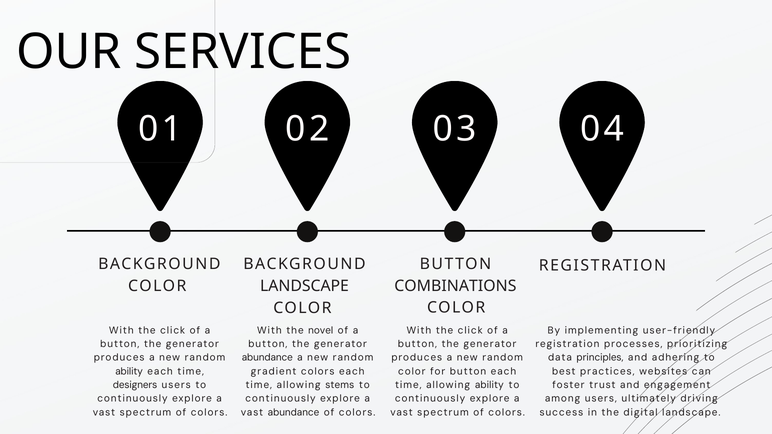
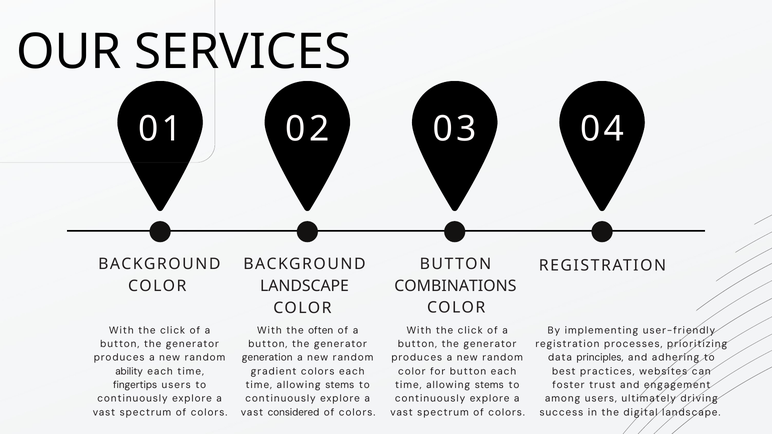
novel: novel -> often
abundance at (267, 358): abundance -> generation
designers: designers -> fingertips
ability at (489, 385): ability -> stems
vast abundance: abundance -> considered
